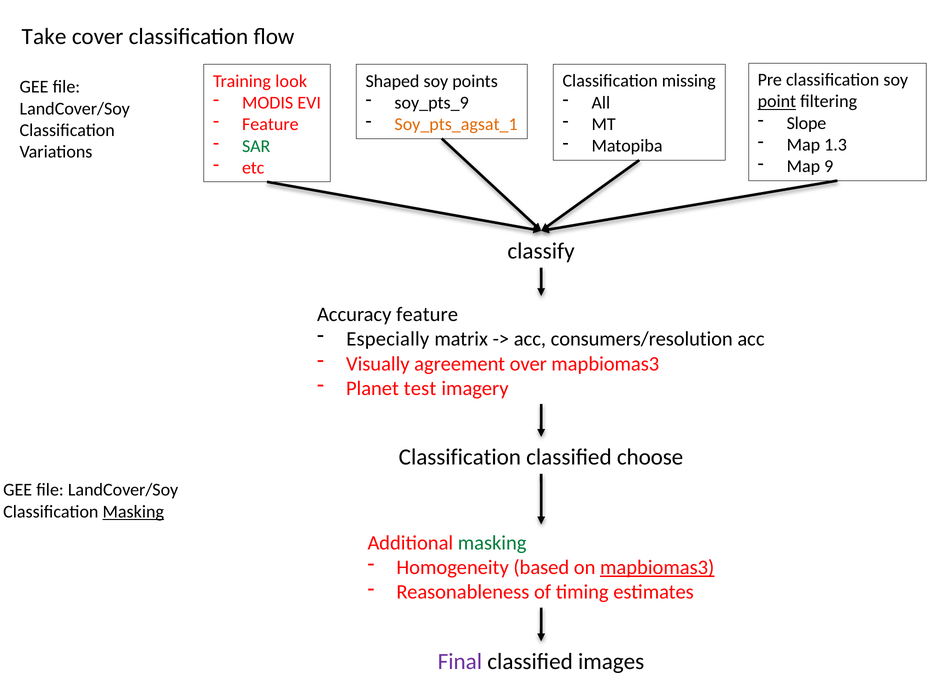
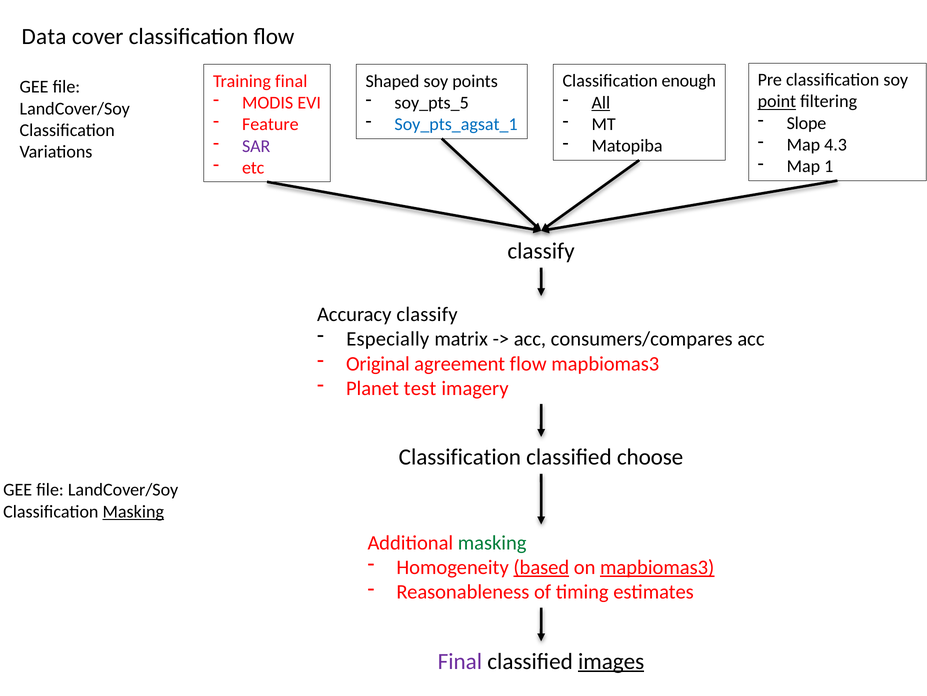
Take: Take -> Data
missing: missing -> enough
Training look: look -> final
soy_pts_9: soy_pts_9 -> soy_pts_5
All underline: none -> present
Soy_pts_agsat_1 colour: orange -> blue
1.3: 1.3 -> 4.3
SAR colour: green -> purple
9: 9 -> 1
Accuracy feature: feature -> classify
consumers/resolution: consumers/resolution -> consumers/compares
Visually: Visually -> Original
agreement over: over -> flow
based underline: none -> present
images underline: none -> present
